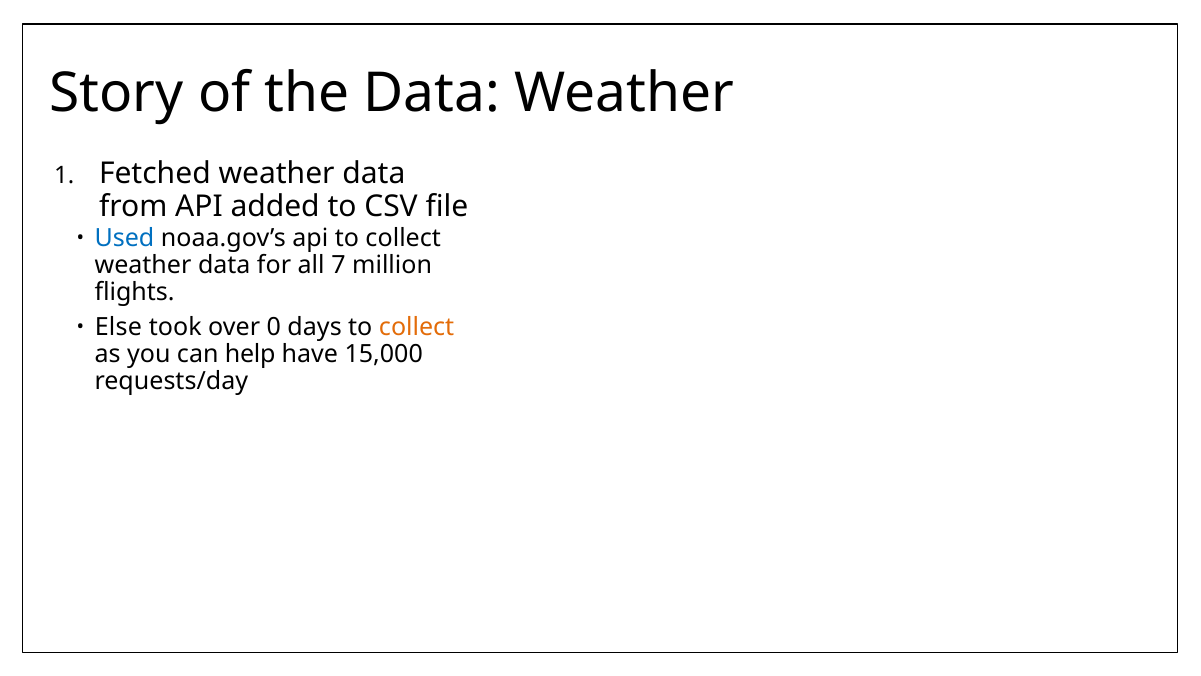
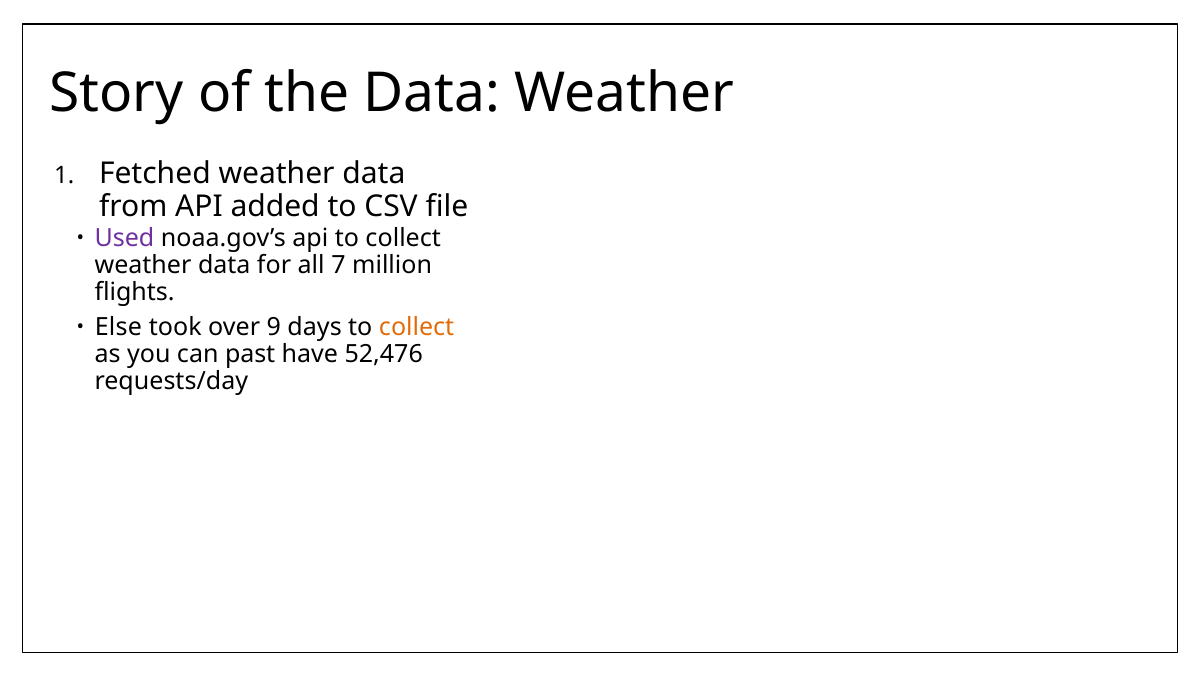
Used colour: blue -> purple
0: 0 -> 9
help: help -> past
15,000: 15,000 -> 52,476
